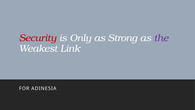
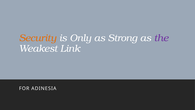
Security colour: red -> orange
